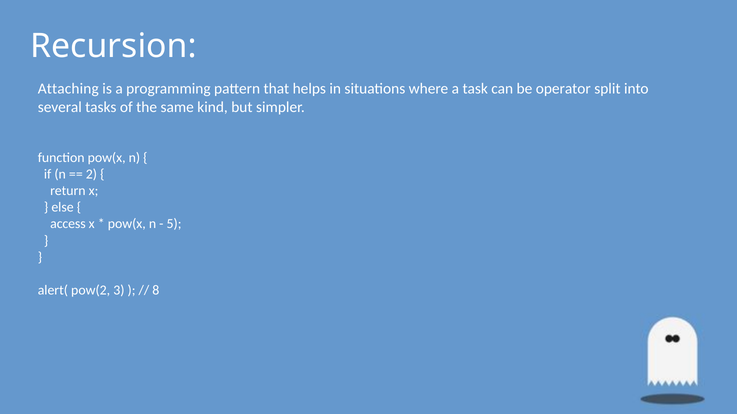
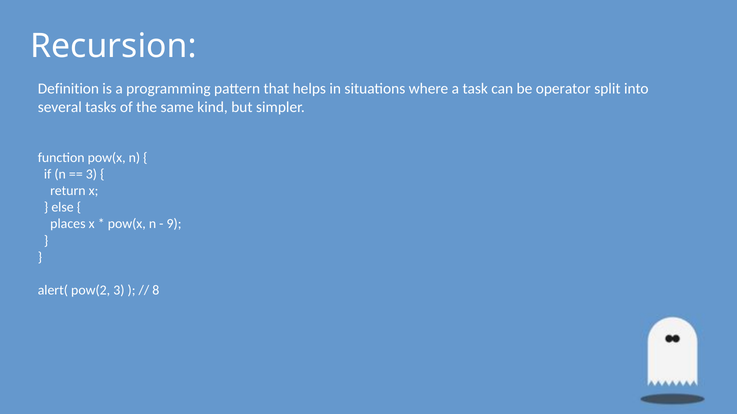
Attaching: Attaching -> Definition
2 at (91, 174): 2 -> 3
access: access -> places
5: 5 -> 9
